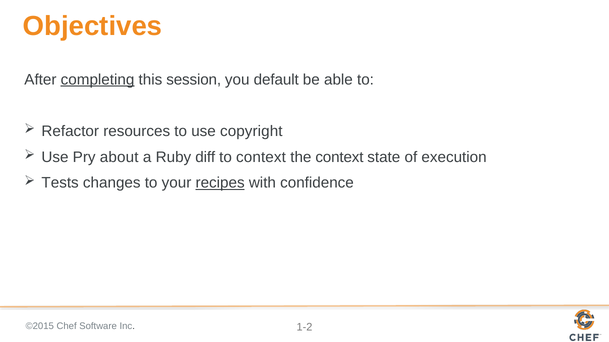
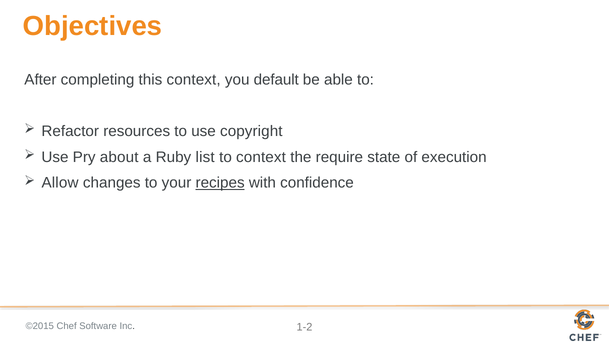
completing underline: present -> none
this session: session -> context
diff: diff -> list
the context: context -> require
Tests: Tests -> Allow
